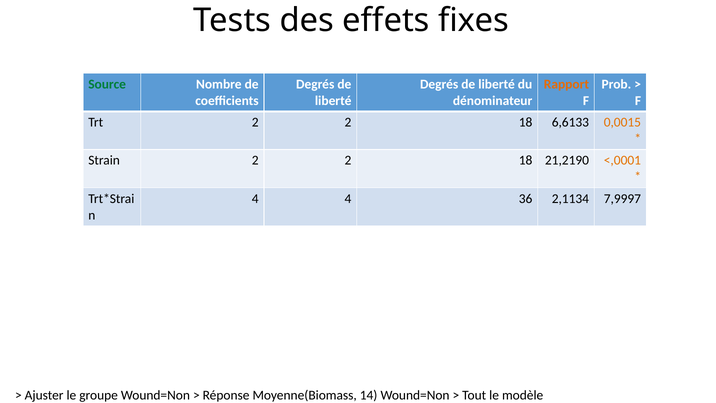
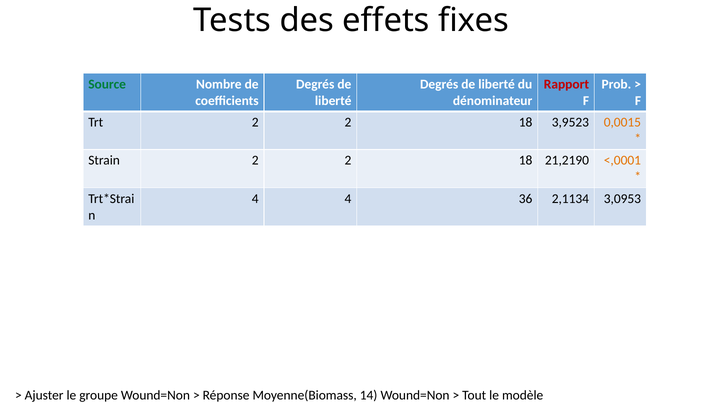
Rapport colour: orange -> red
6,6133: 6,6133 -> 3,9523
7,9997: 7,9997 -> 3,0953
